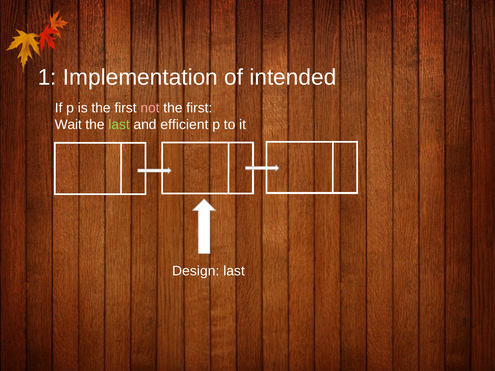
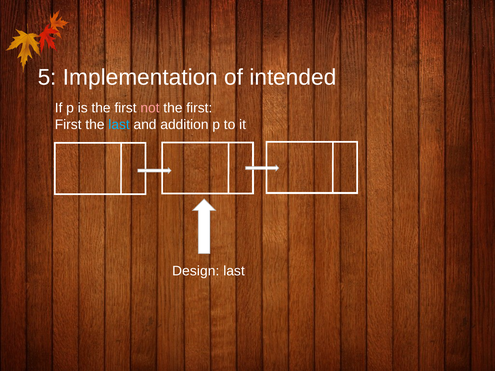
1: 1 -> 5
Wait at (68, 125): Wait -> First
last at (119, 125) colour: light green -> light blue
efficient: efficient -> addition
